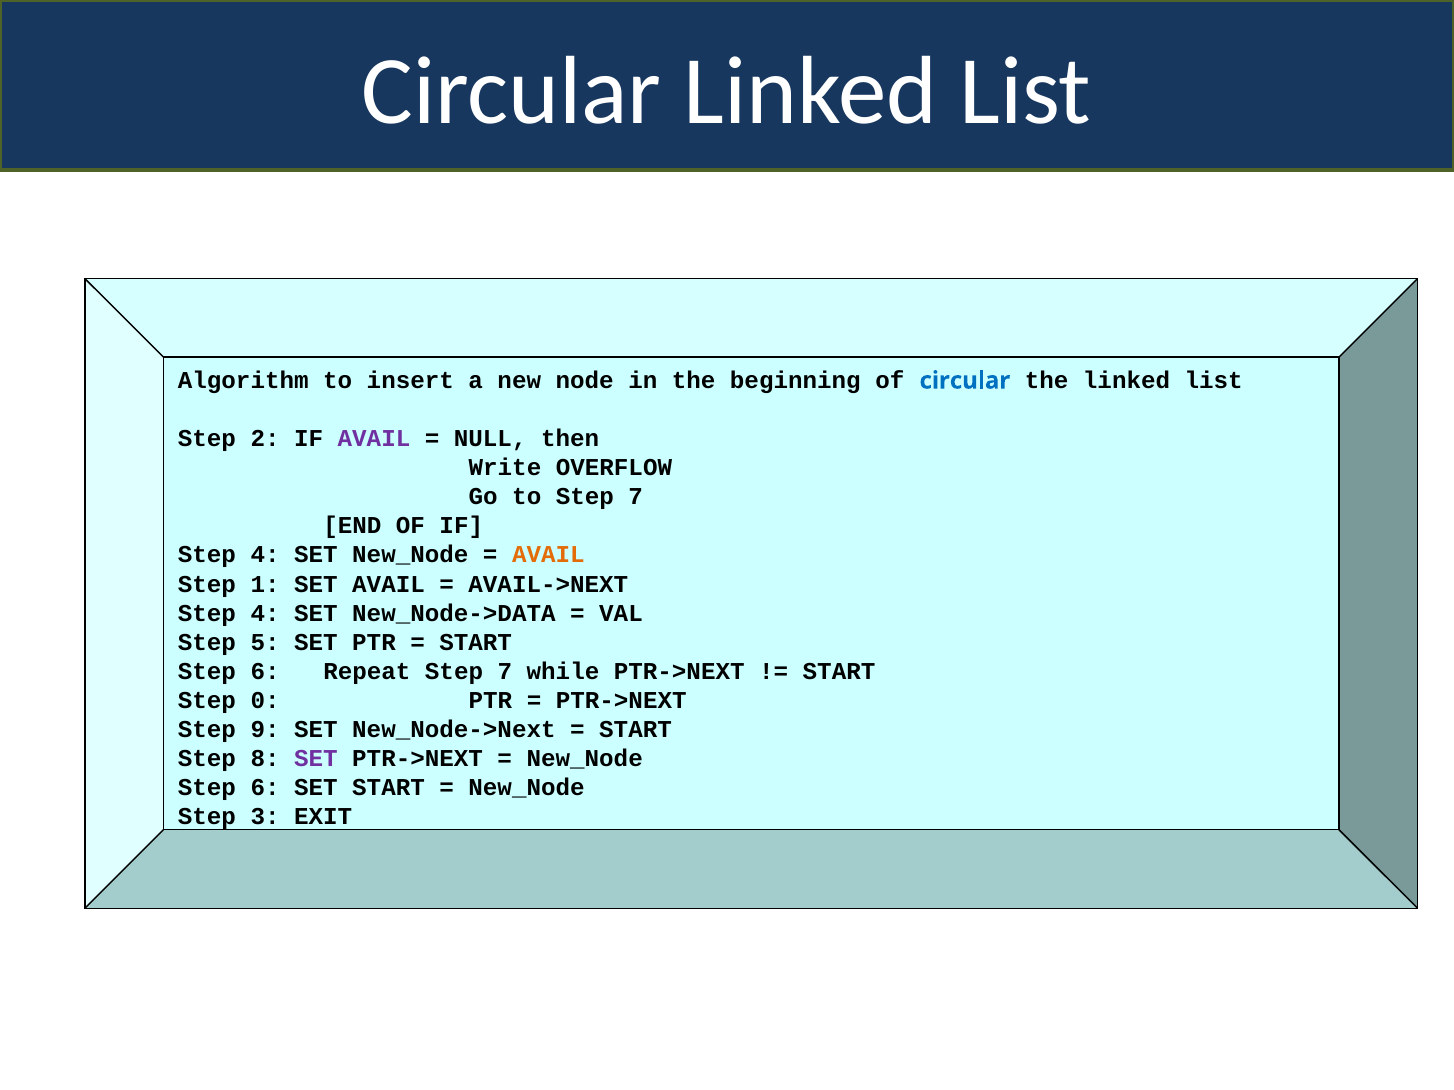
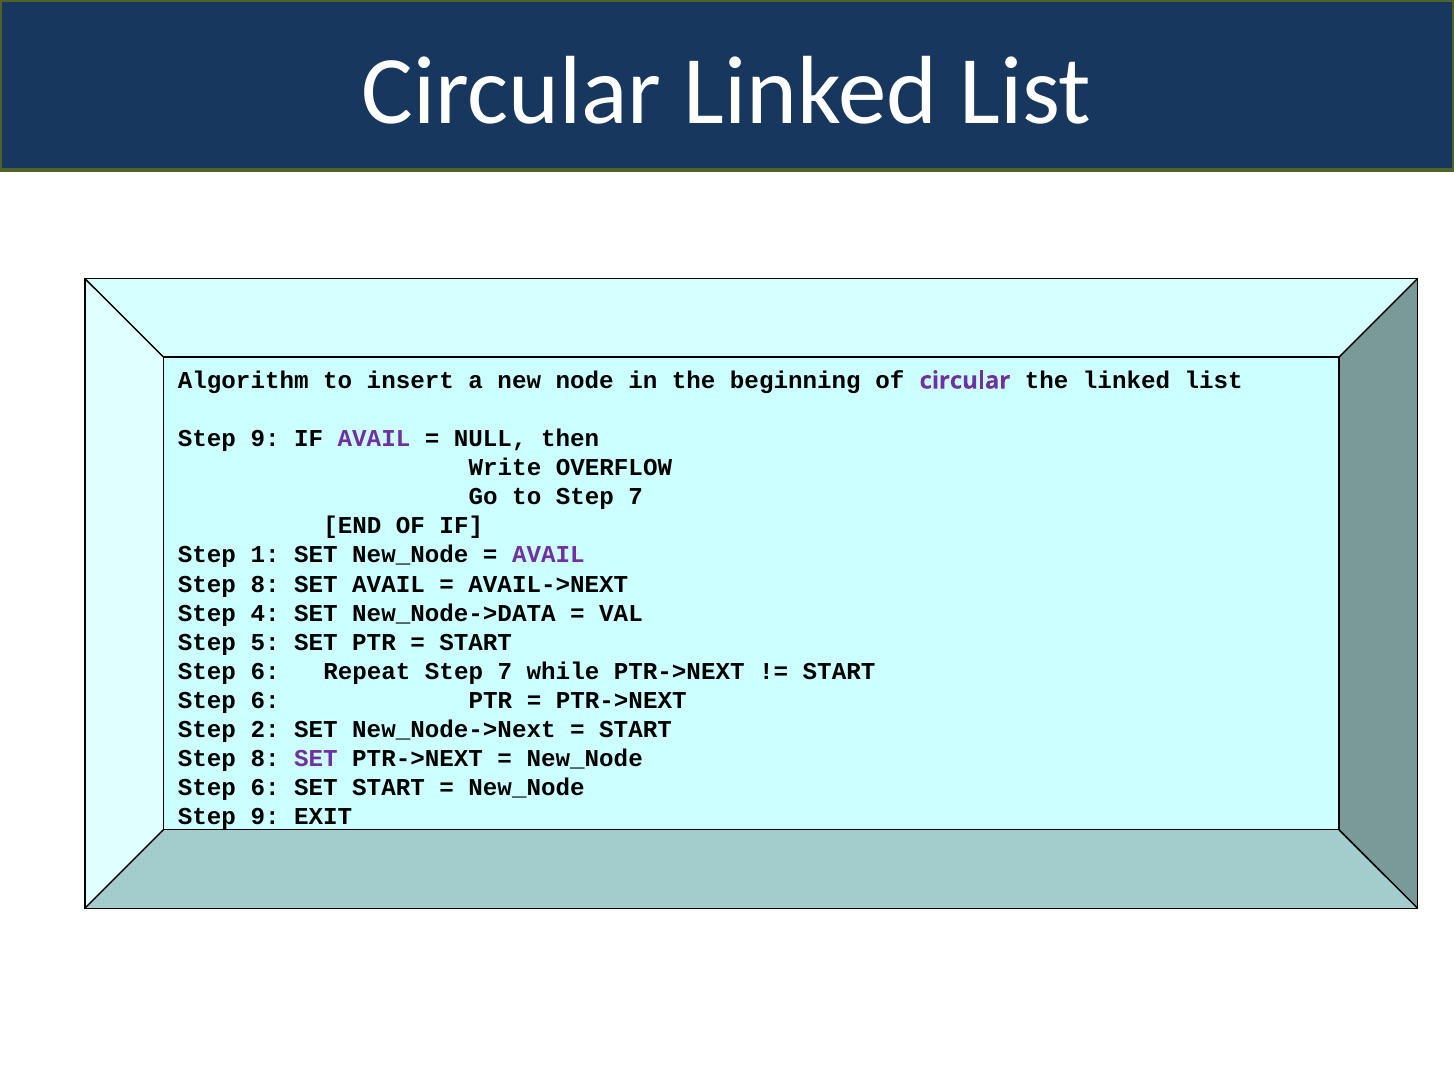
circular at (965, 381) colour: blue -> purple
2 at (265, 439): 2 -> 9
4 at (265, 555): 4 -> 1
AVAIL at (548, 555) colour: orange -> purple
1 at (265, 584): 1 -> 8
0 at (265, 701): 0 -> 6
9: 9 -> 2
3 at (265, 817): 3 -> 9
